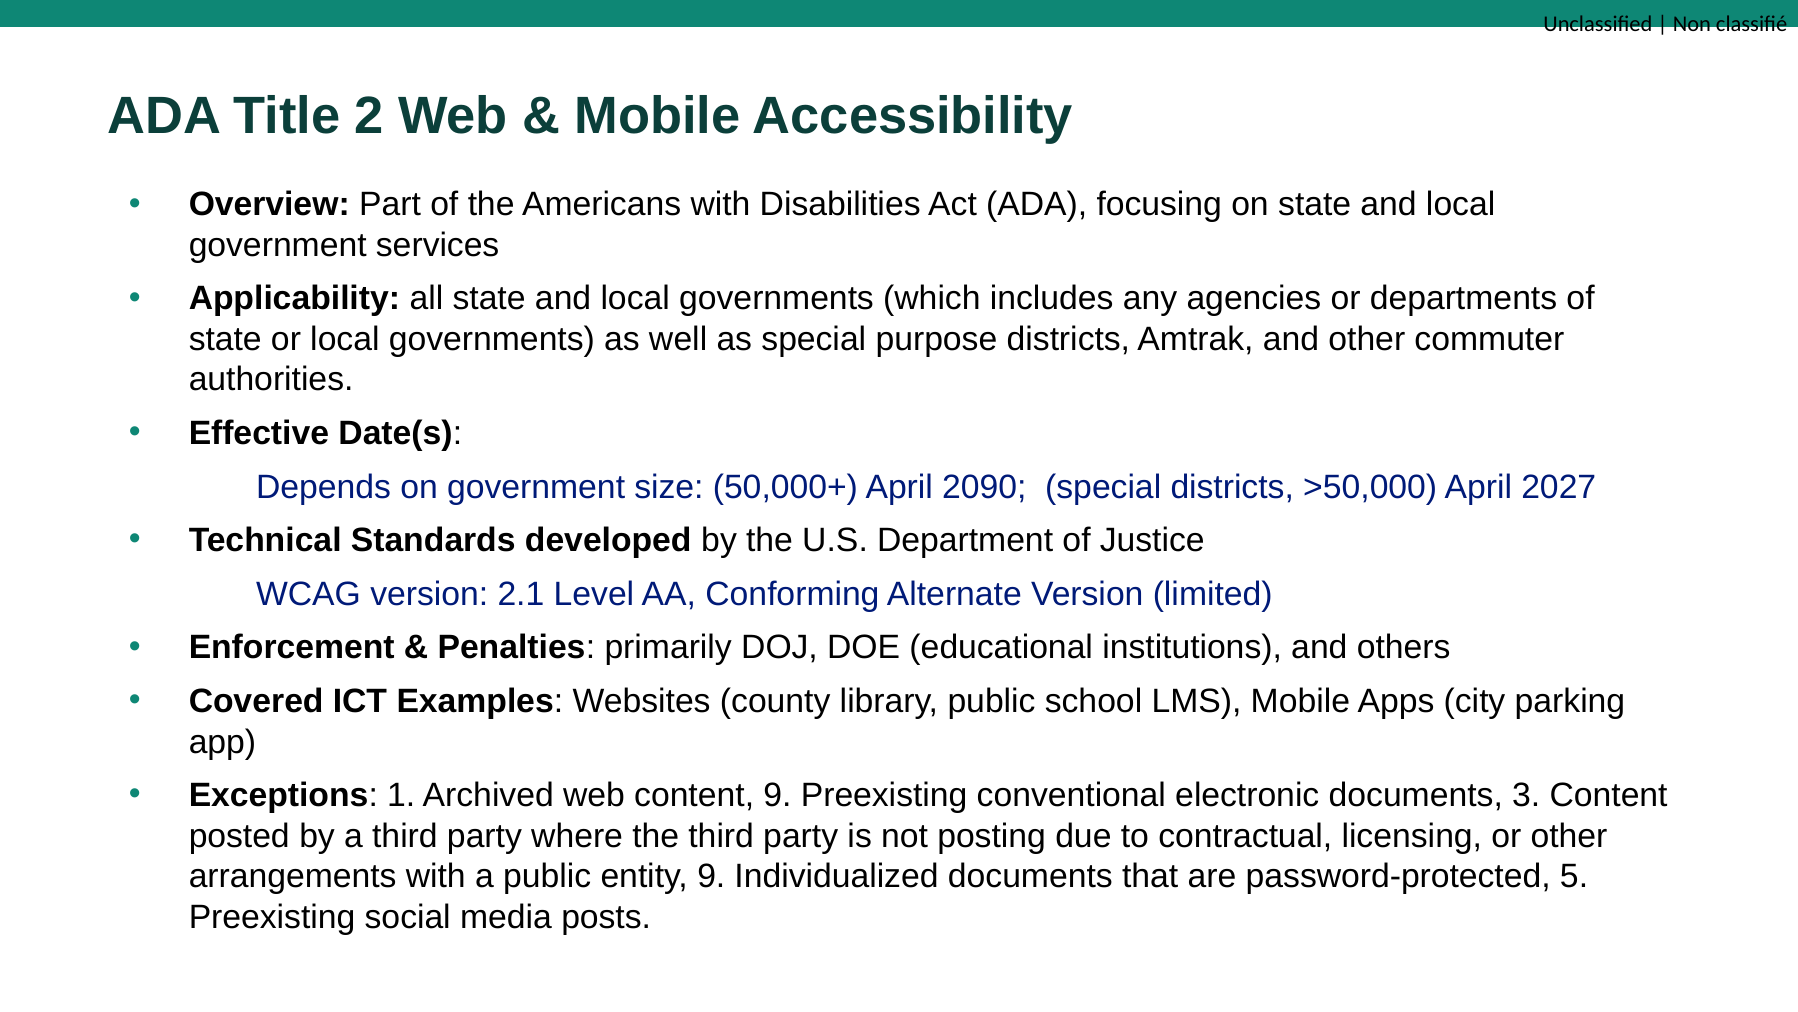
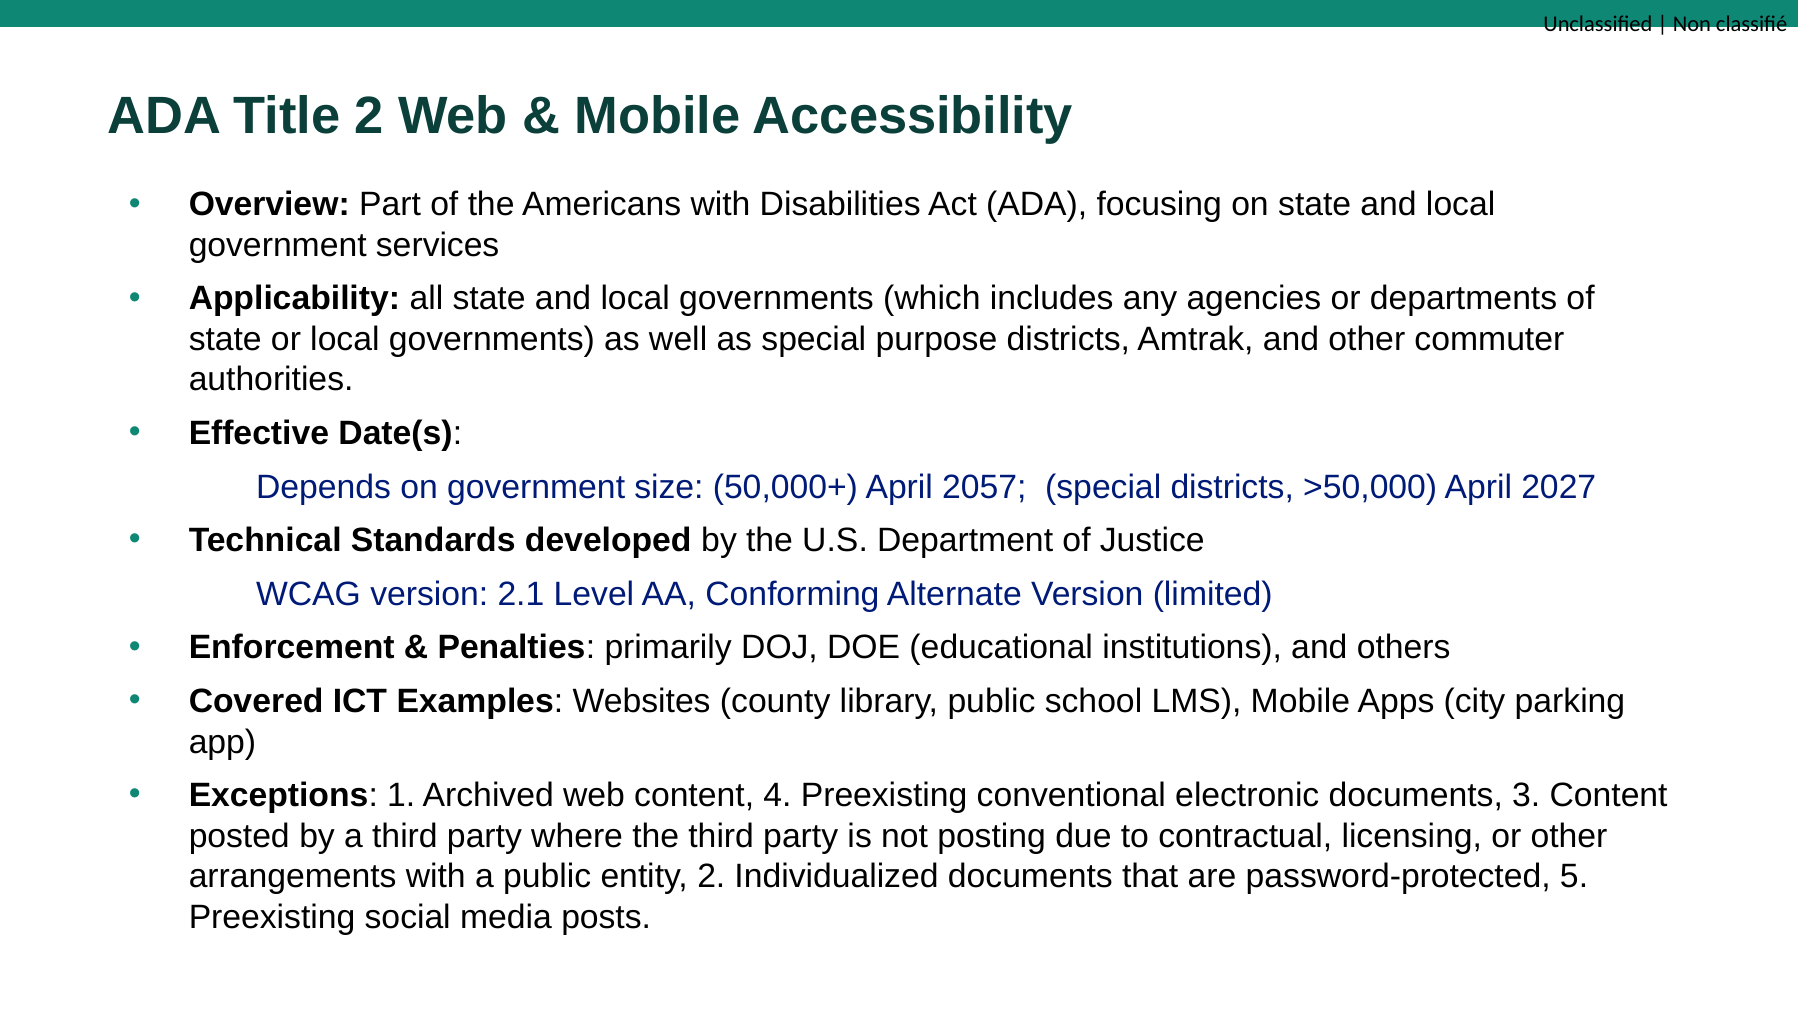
2090: 2090 -> 2057
content 9: 9 -> 4
entity 9: 9 -> 2
